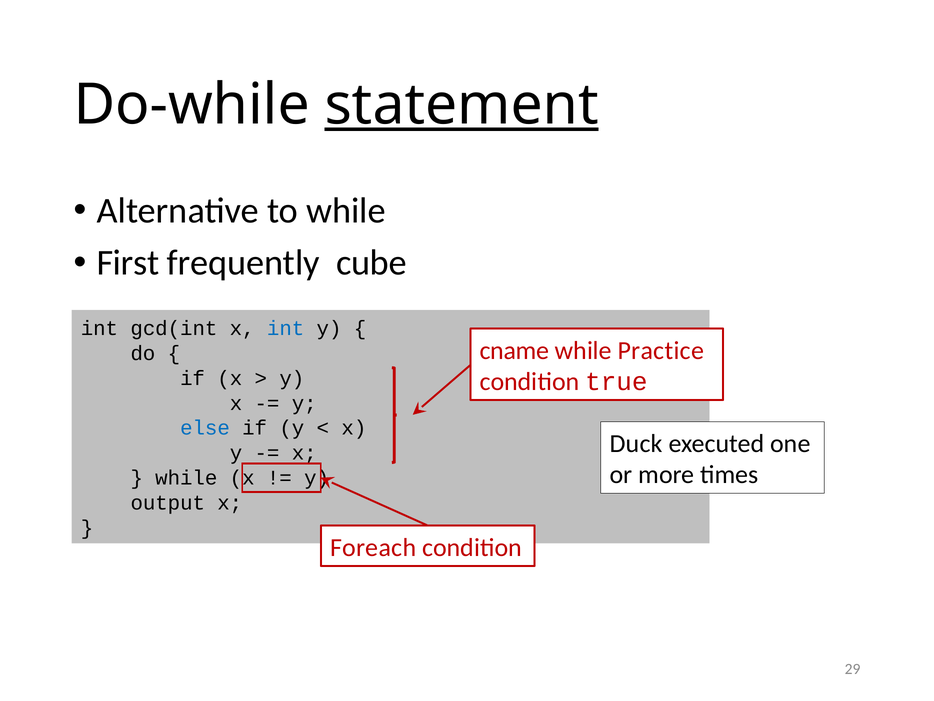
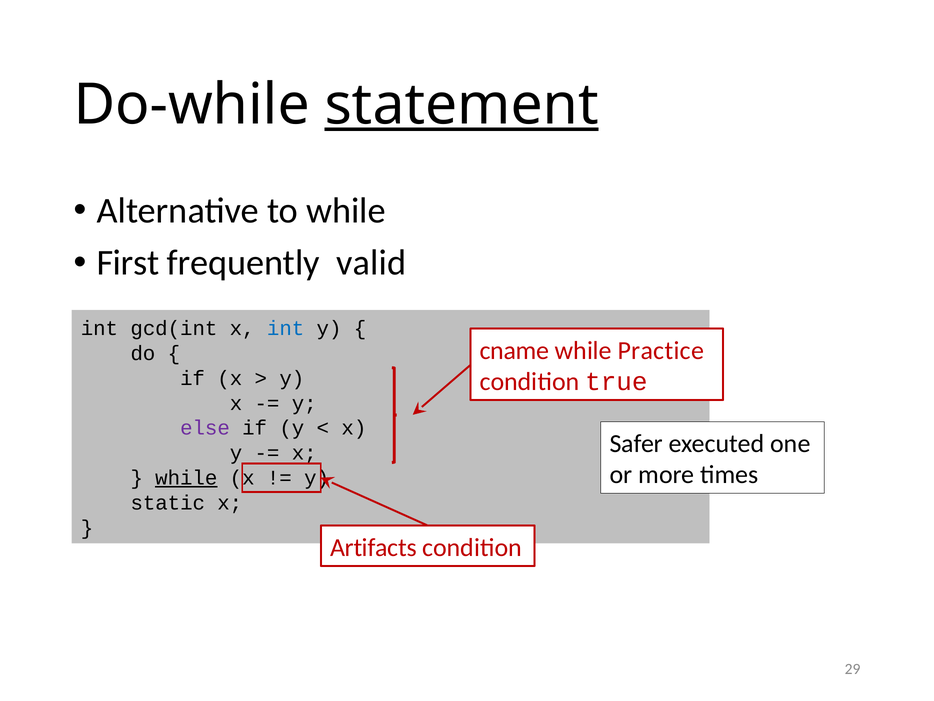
cube: cube -> valid
else colour: blue -> purple
Duck: Duck -> Safer
while at (186, 478) underline: none -> present
output: output -> static
Foreach: Foreach -> Artifacts
